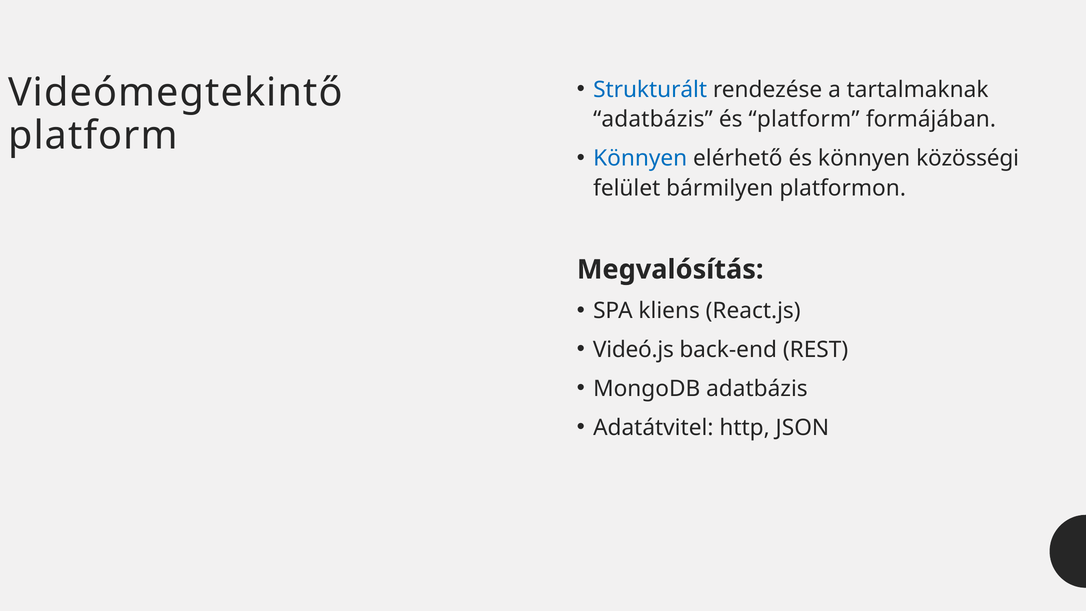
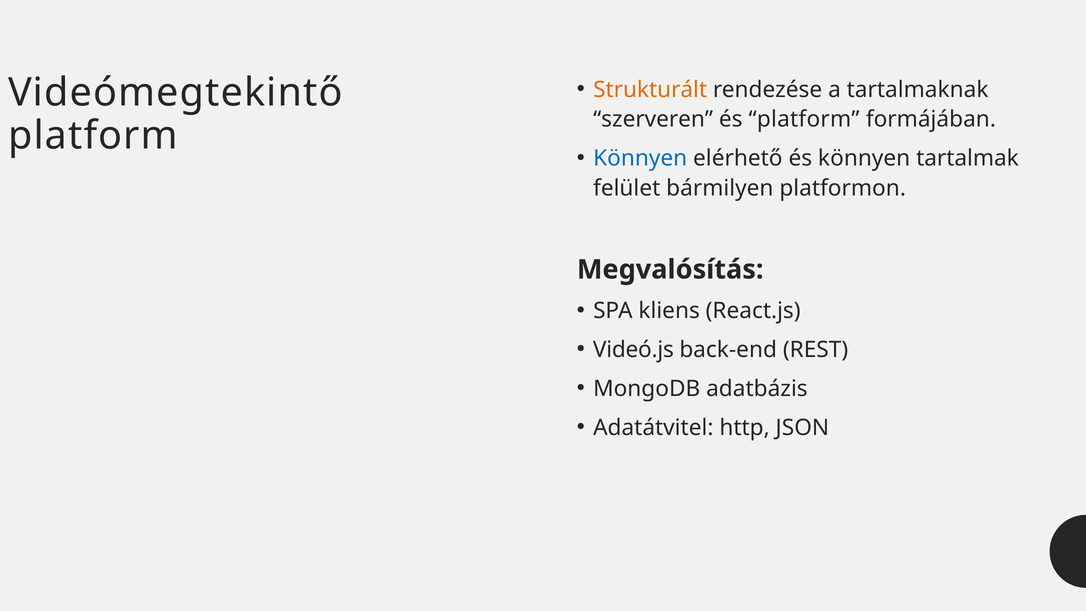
Strukturált colour: blue -> orange
adatbázis at (653, 119): adatbázis -> szerveren
közösségi: közösségi -> tartalmak
